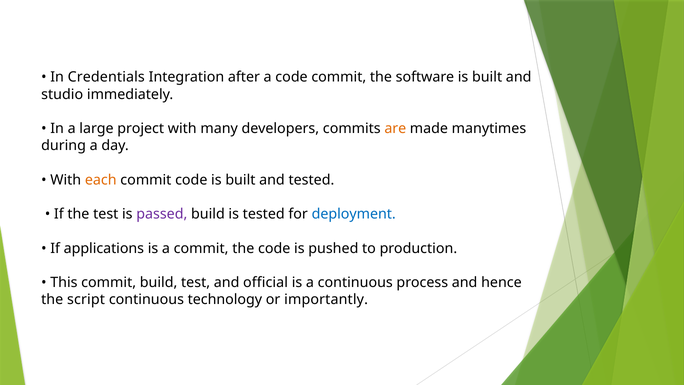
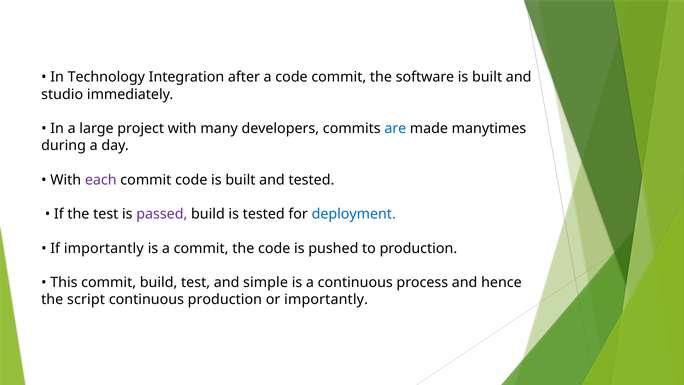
Credentials: Credentials -> Technology
are colour: orange -> blue
each colour: orange -> purple
If applications: applications -> importantly
official: official -> simple
continuous technology: technology -> production
